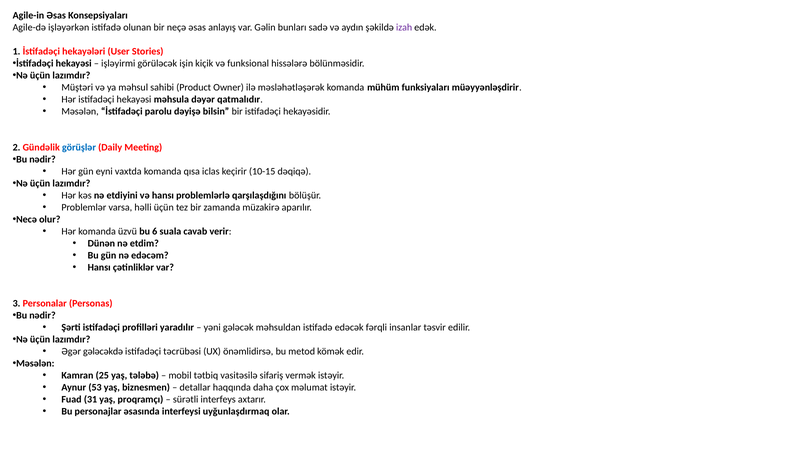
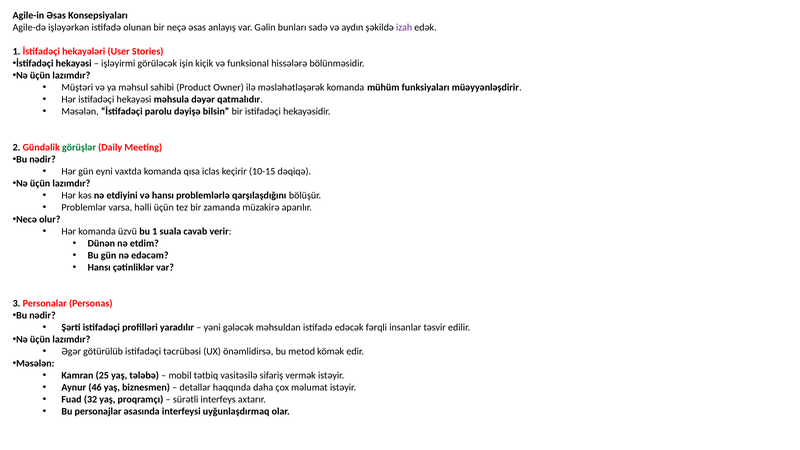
görüşlər colour: blue -> green
bu 6: 6 -> 1
gələcəkdə: gələcəkdə -> götürülüb
53: 53 -> 46
31: 31 -> 32
